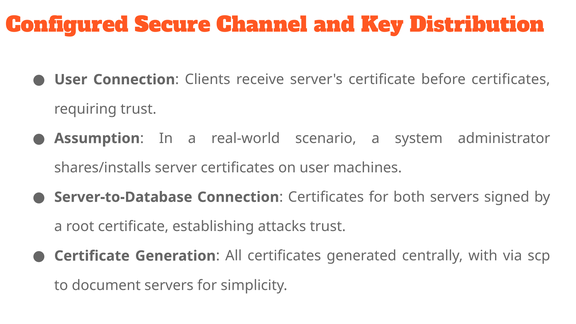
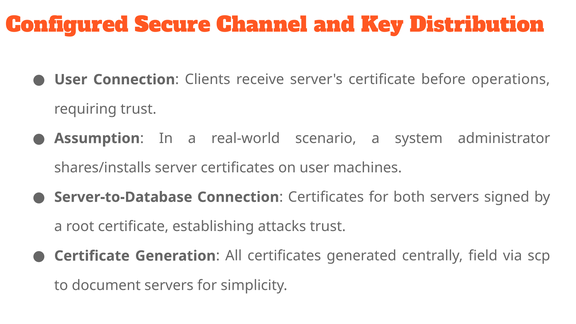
before certificates: certificates -> operations
with: with -> field
